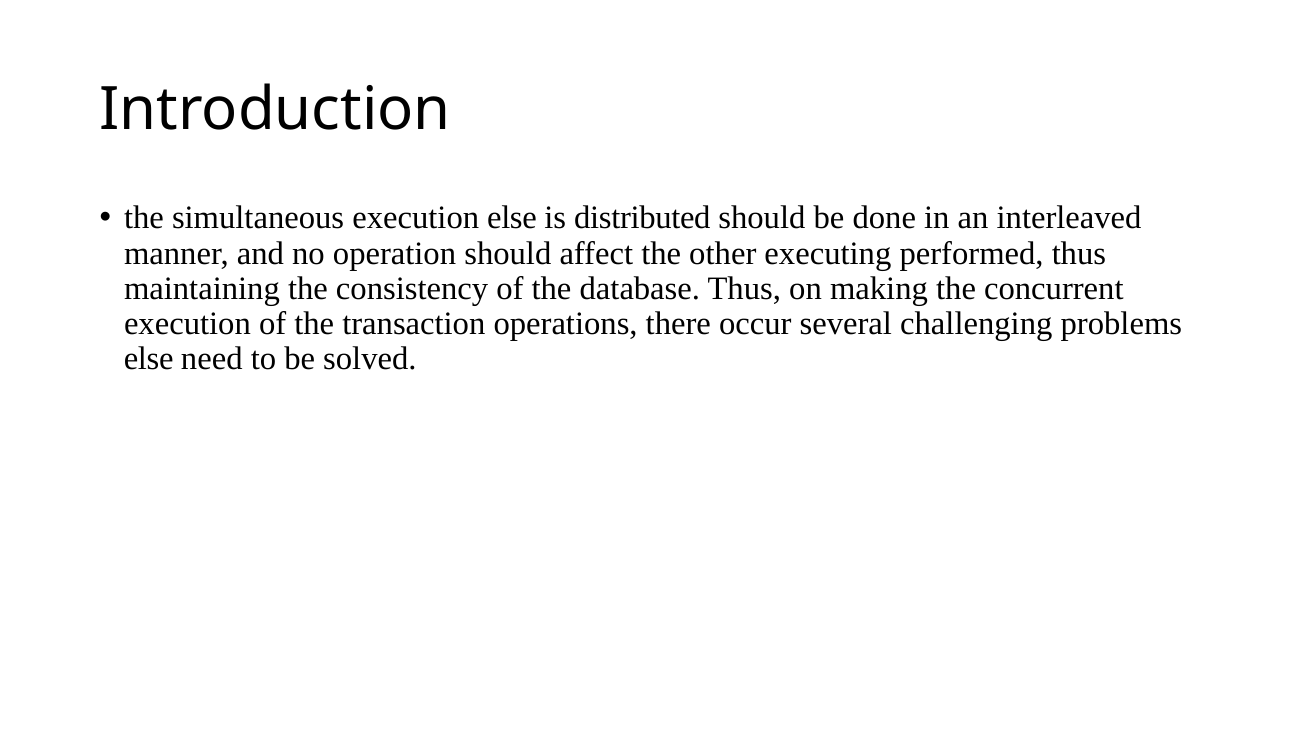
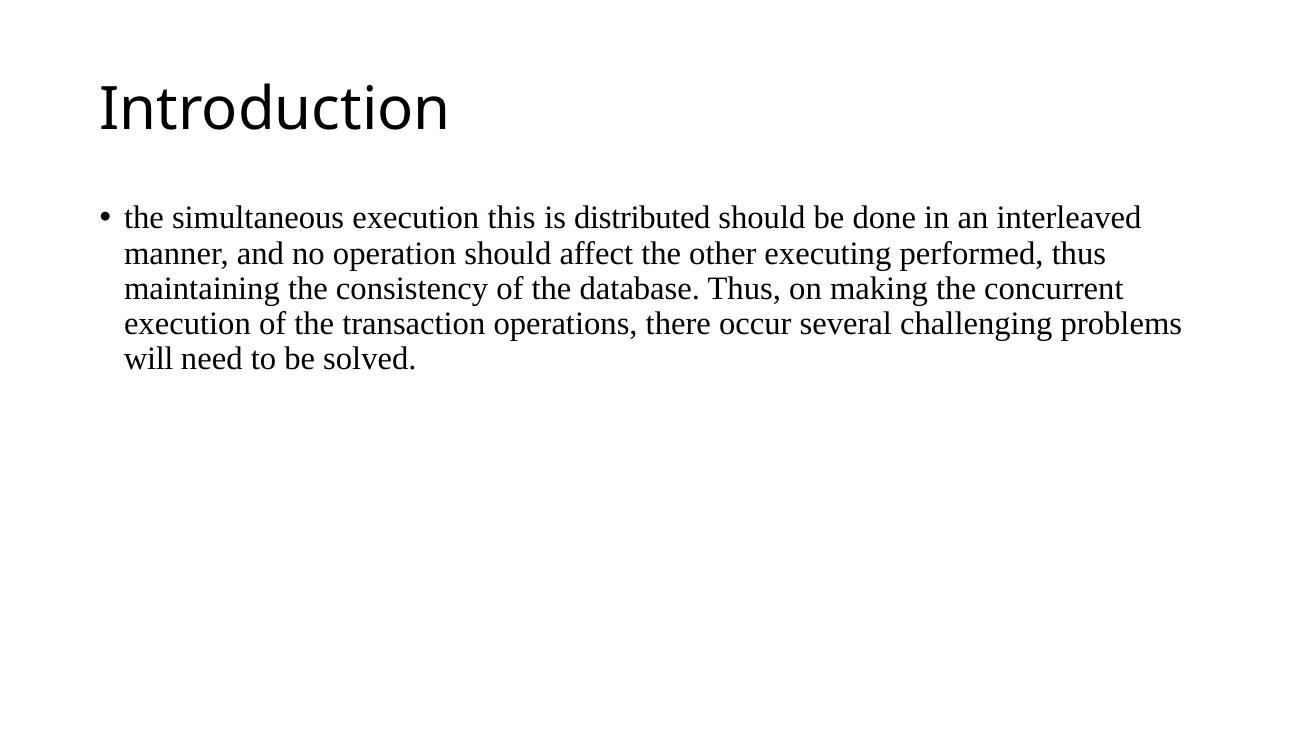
execution else: else -> this
else at (149, 359): else -> will
